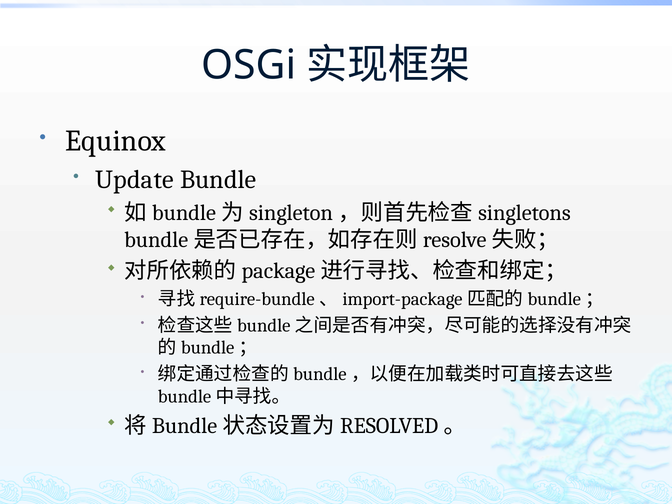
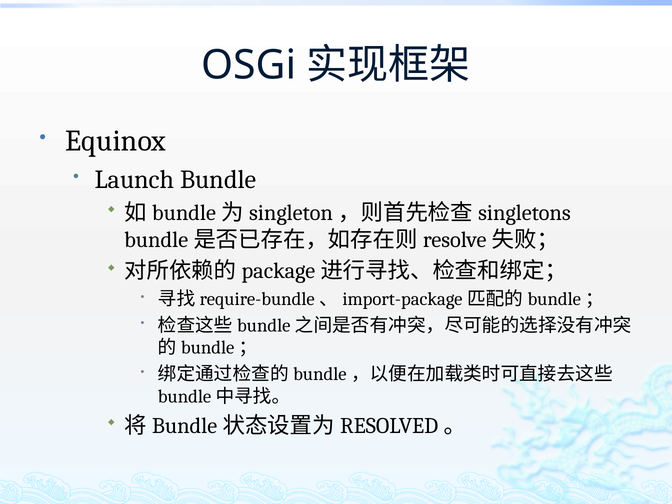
Update: Update -> Launch
